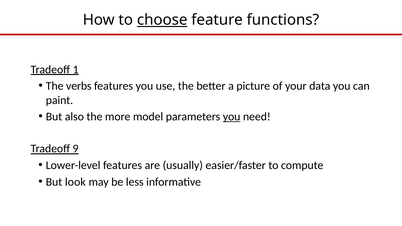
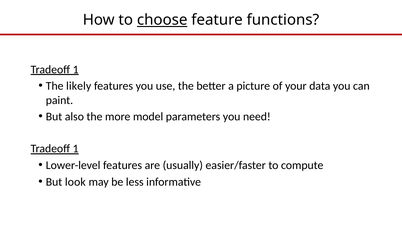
verbs: verbs -> likely
you at (232, 117) underline: present -> none
9 at (76, 149): 9 -> 1
